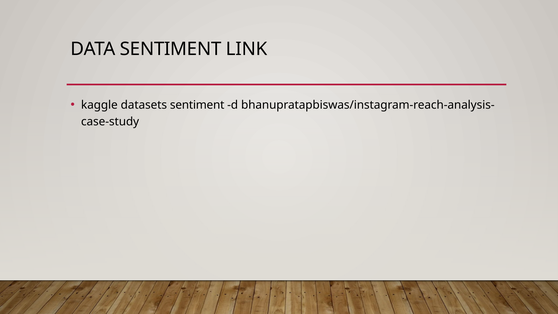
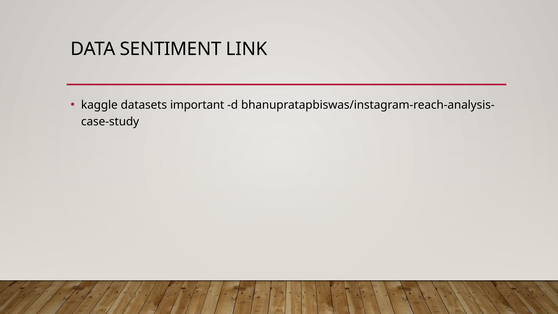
datasets sentiment: sentiment -> important
